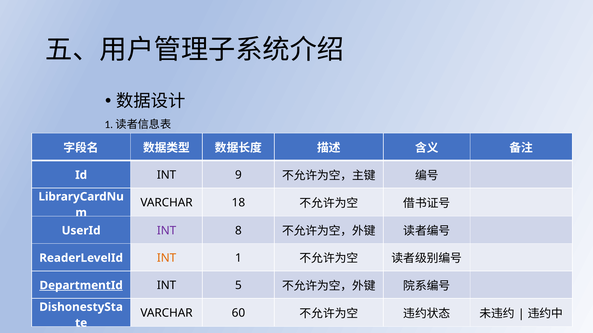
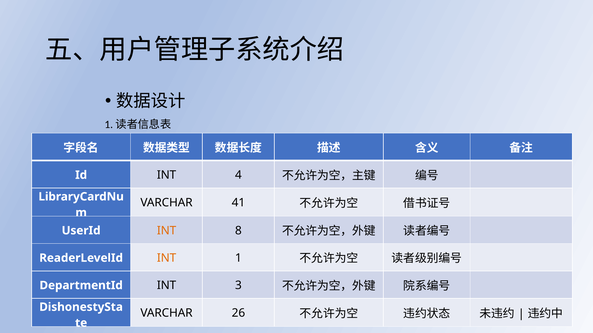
9: 9 -> 4
18: 18 -> 41
INT at (167, 231) colour: purple -> orange
DepartmentId underline: present -> none
5: 5 -> 3
60: 60 -> 26
